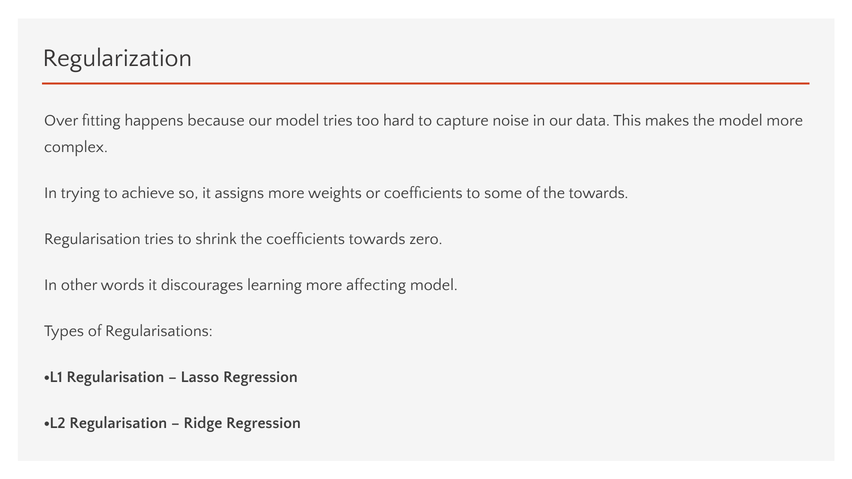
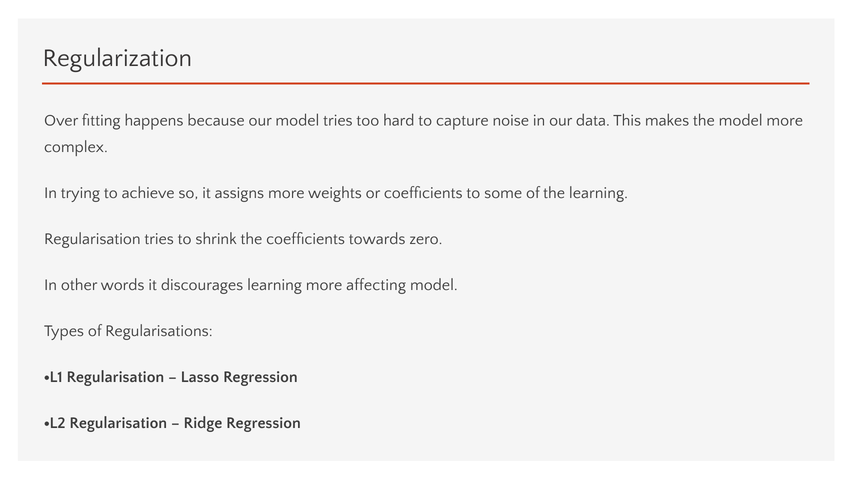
the towards: towards -> learning
